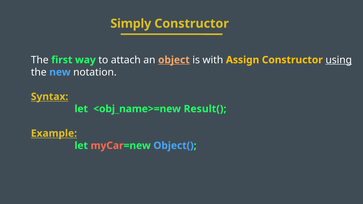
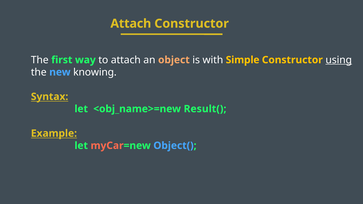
Simply at (131, 24): Simply -> Attach
object underline: present -> none
Assign: Assign -> Simple
notation: notation -> knowing
